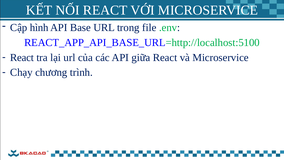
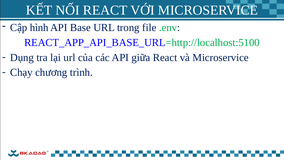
React at (22, 57): React -> Dụng
